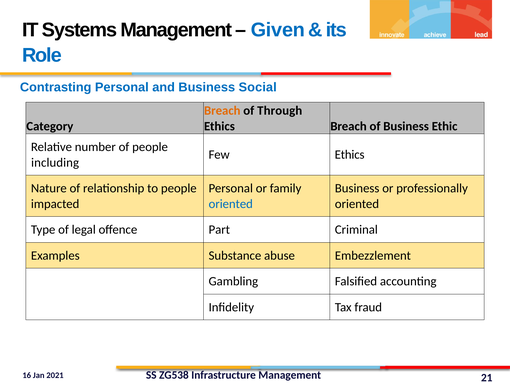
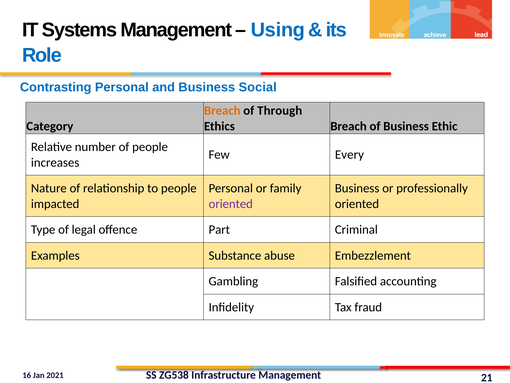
Given: Given -> Using
Few Ethics: Ethics -> Every
including: including -> increases
oriented at (231, 204) colour: blue -> purple
